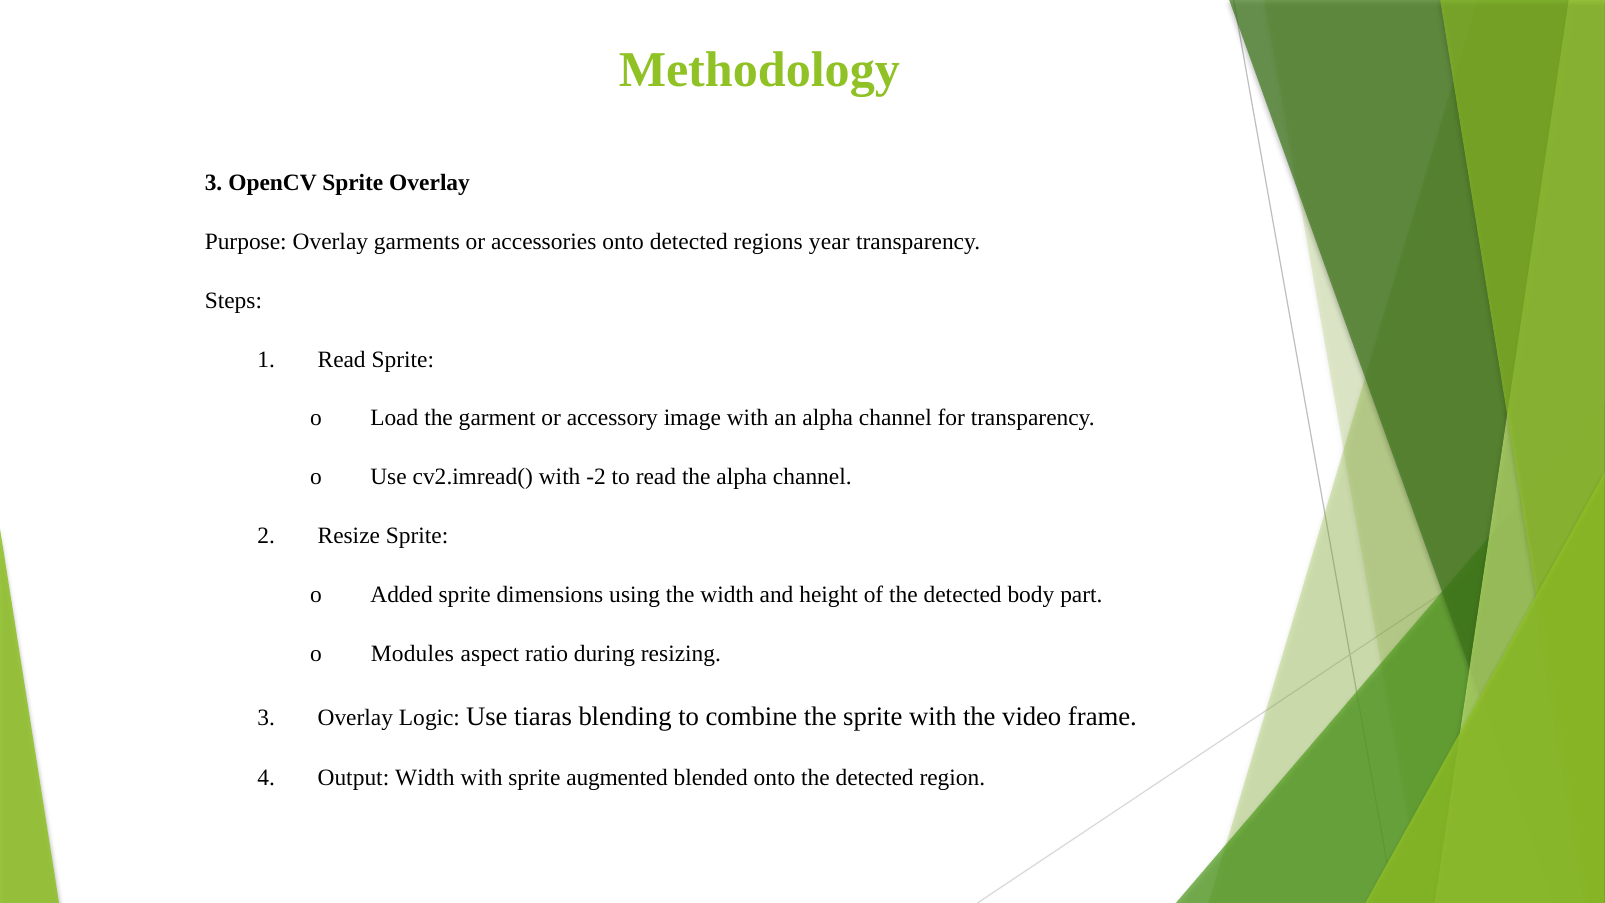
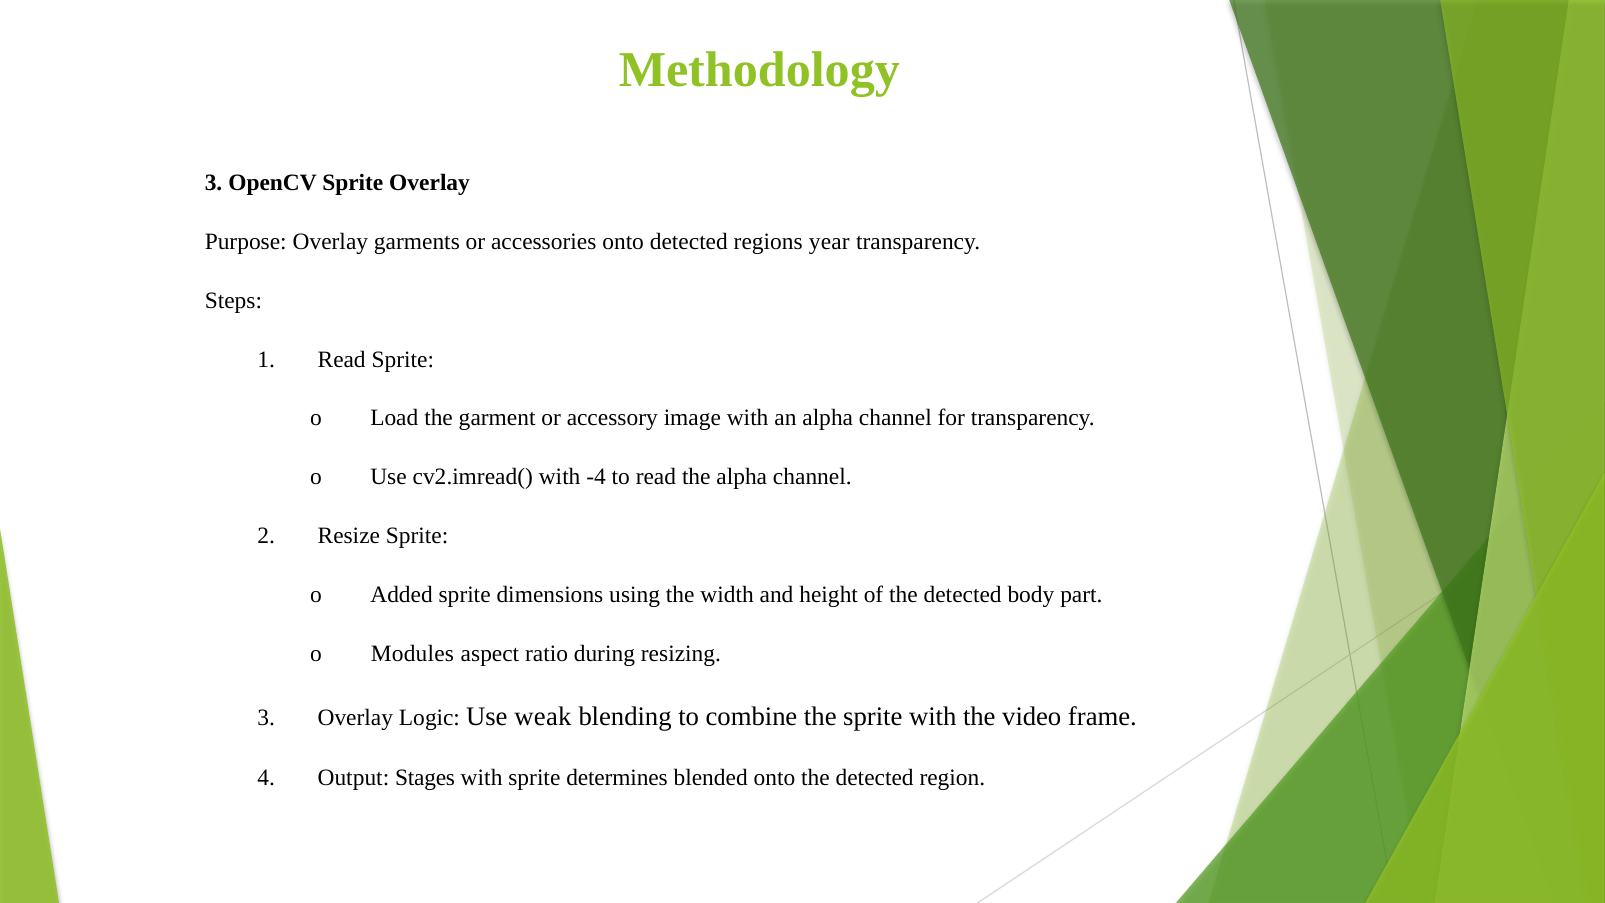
-2: -2 -> -4
tiaras: tiaras -> weak
Output Width: Width -> Stages
augmented: augmented -> determines
